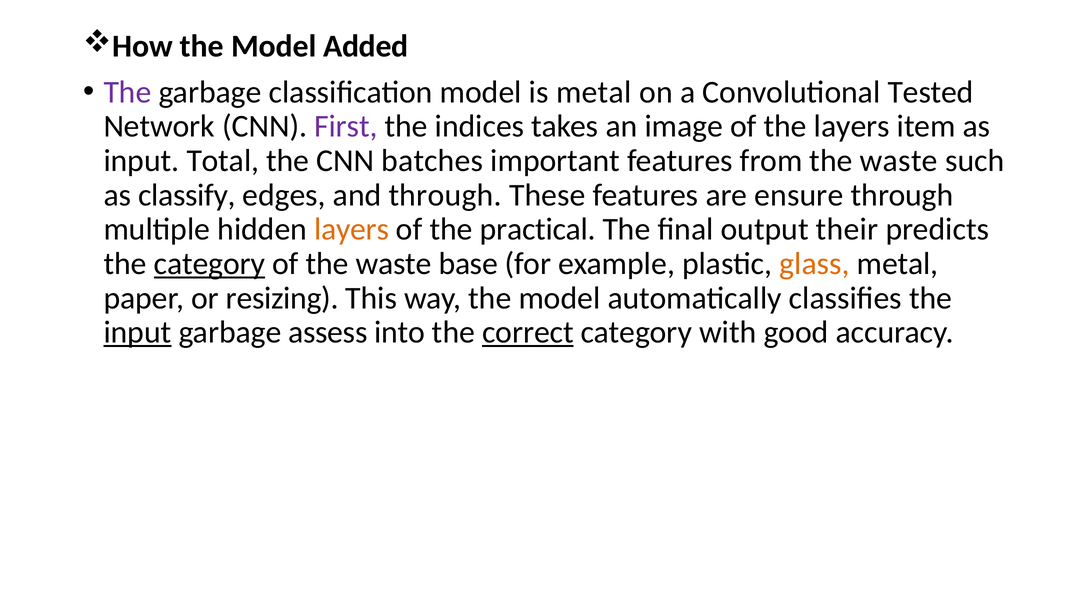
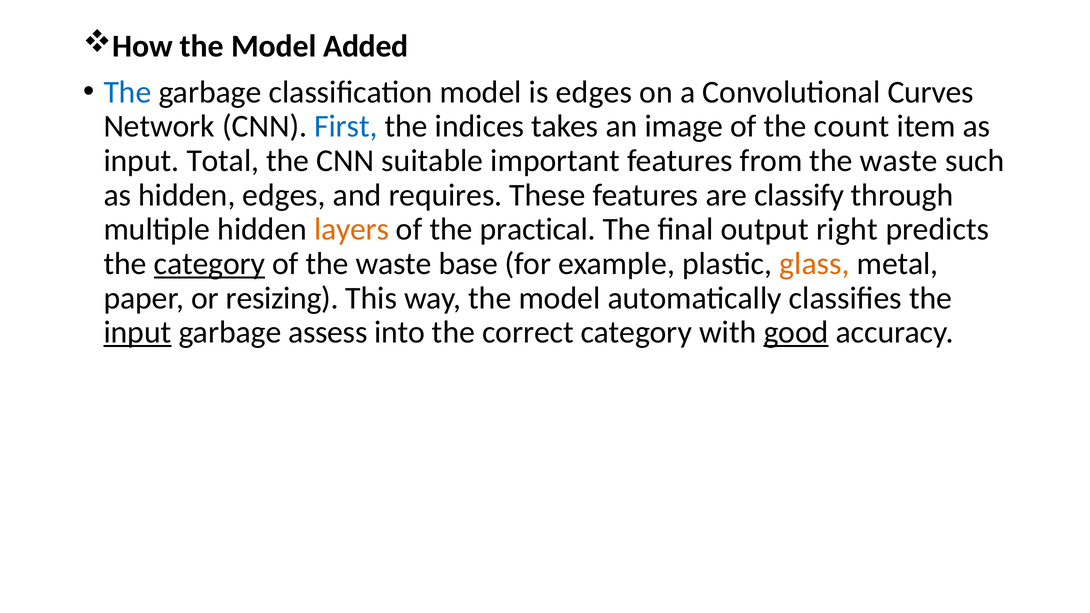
The at (127, 92) colour: purple -> blue
is metal: metal -> edges
Tested: Tested -> Curves
First colour: purple -> blue
the layers: layers -> count
batches: batches -> suitable
as classify: classify -> hidden
and through: through -> requires
ensure: ensure -> classify
their: their -> right
correct underline: present -> none
good underline: none -> present
